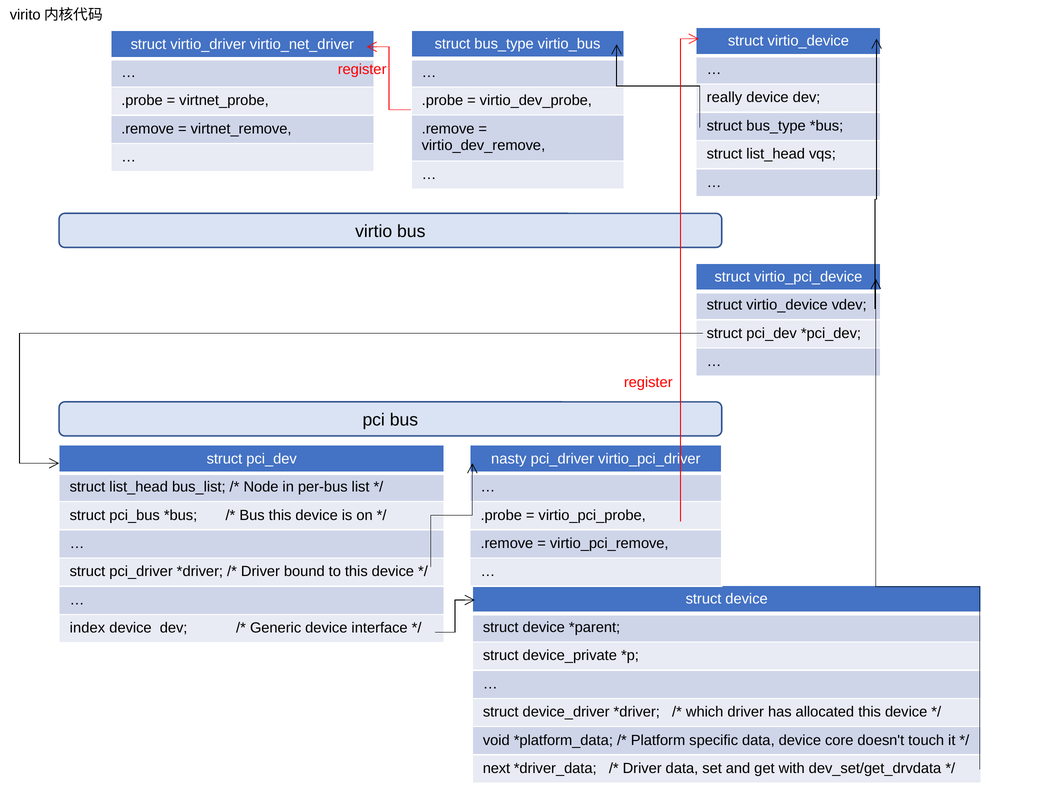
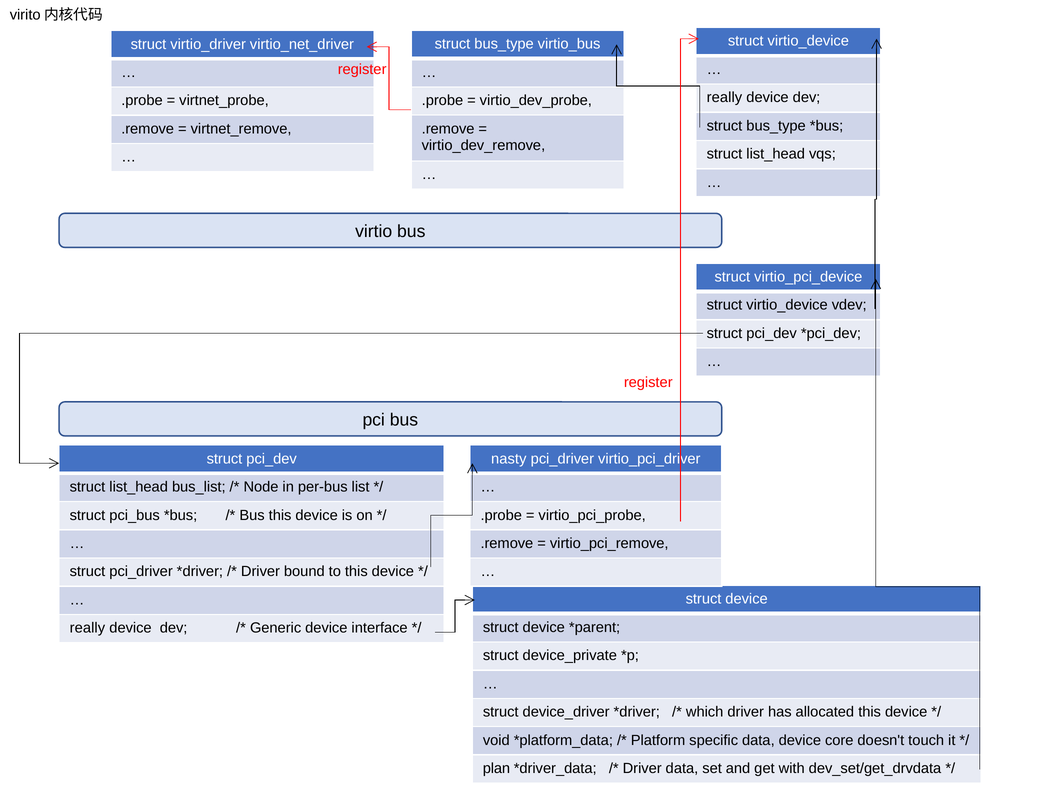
index at (87, 629): index -> really
next: next -> plan
